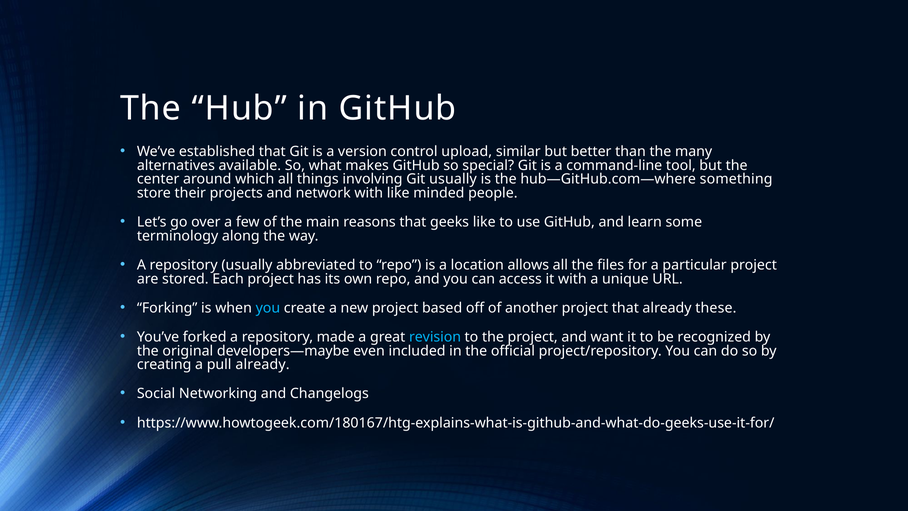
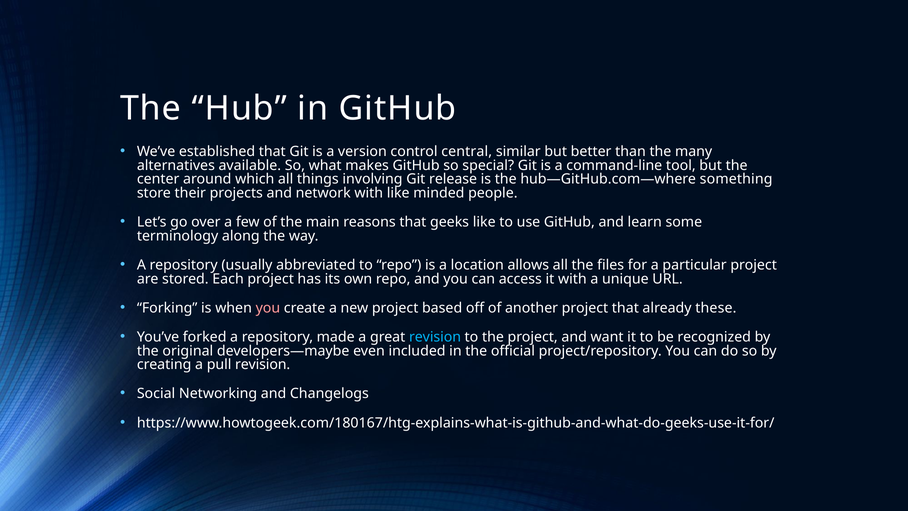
upload: upload -> central
Git usually: usually -> release
you at (268, 308) colour: light blue -> pink
pull already: already -> revision
